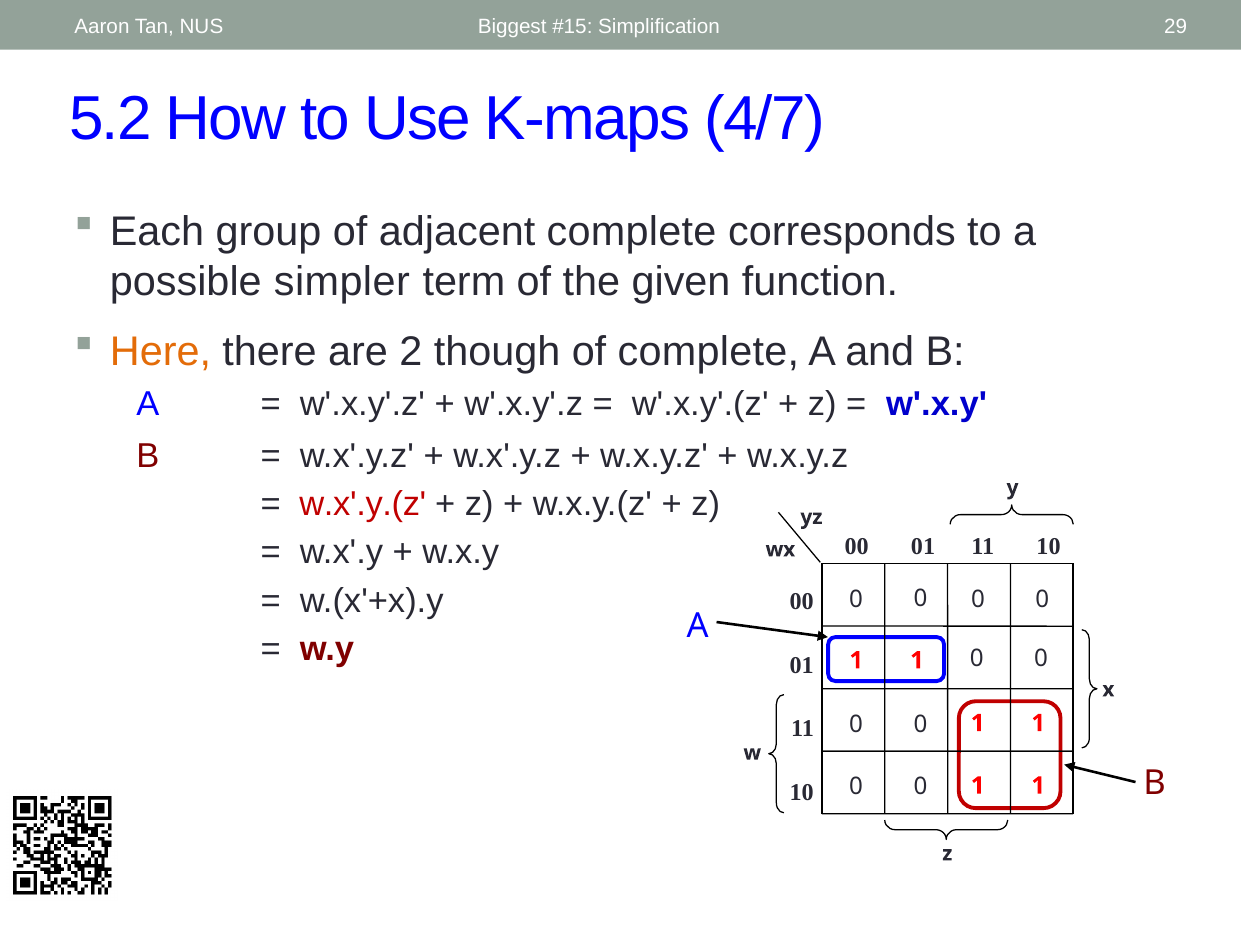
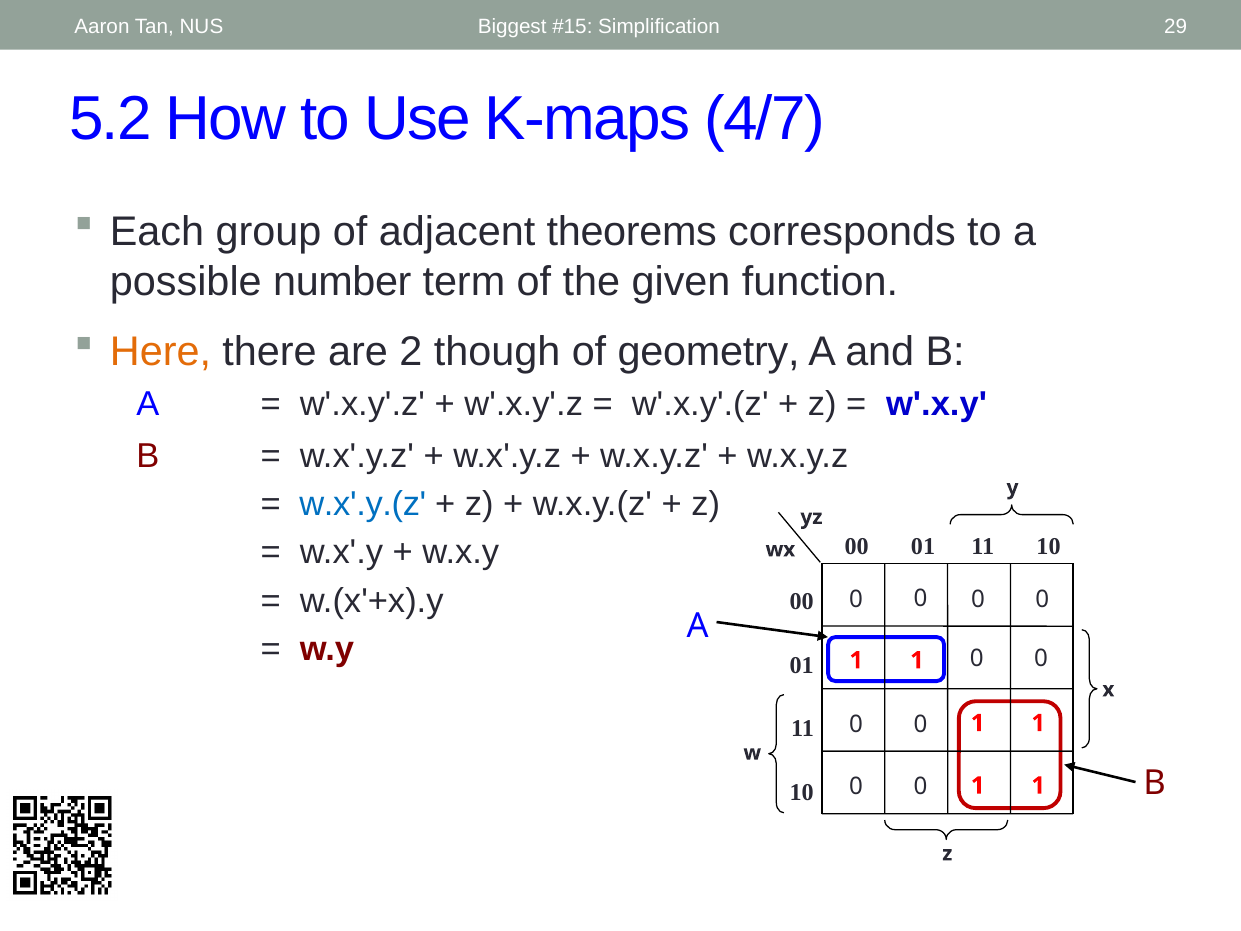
adjacent complete: complete -> theorems
simpler: simpler -> number
of complete: complete -> geometry
w.x'.y.(z colour: red -> blue
